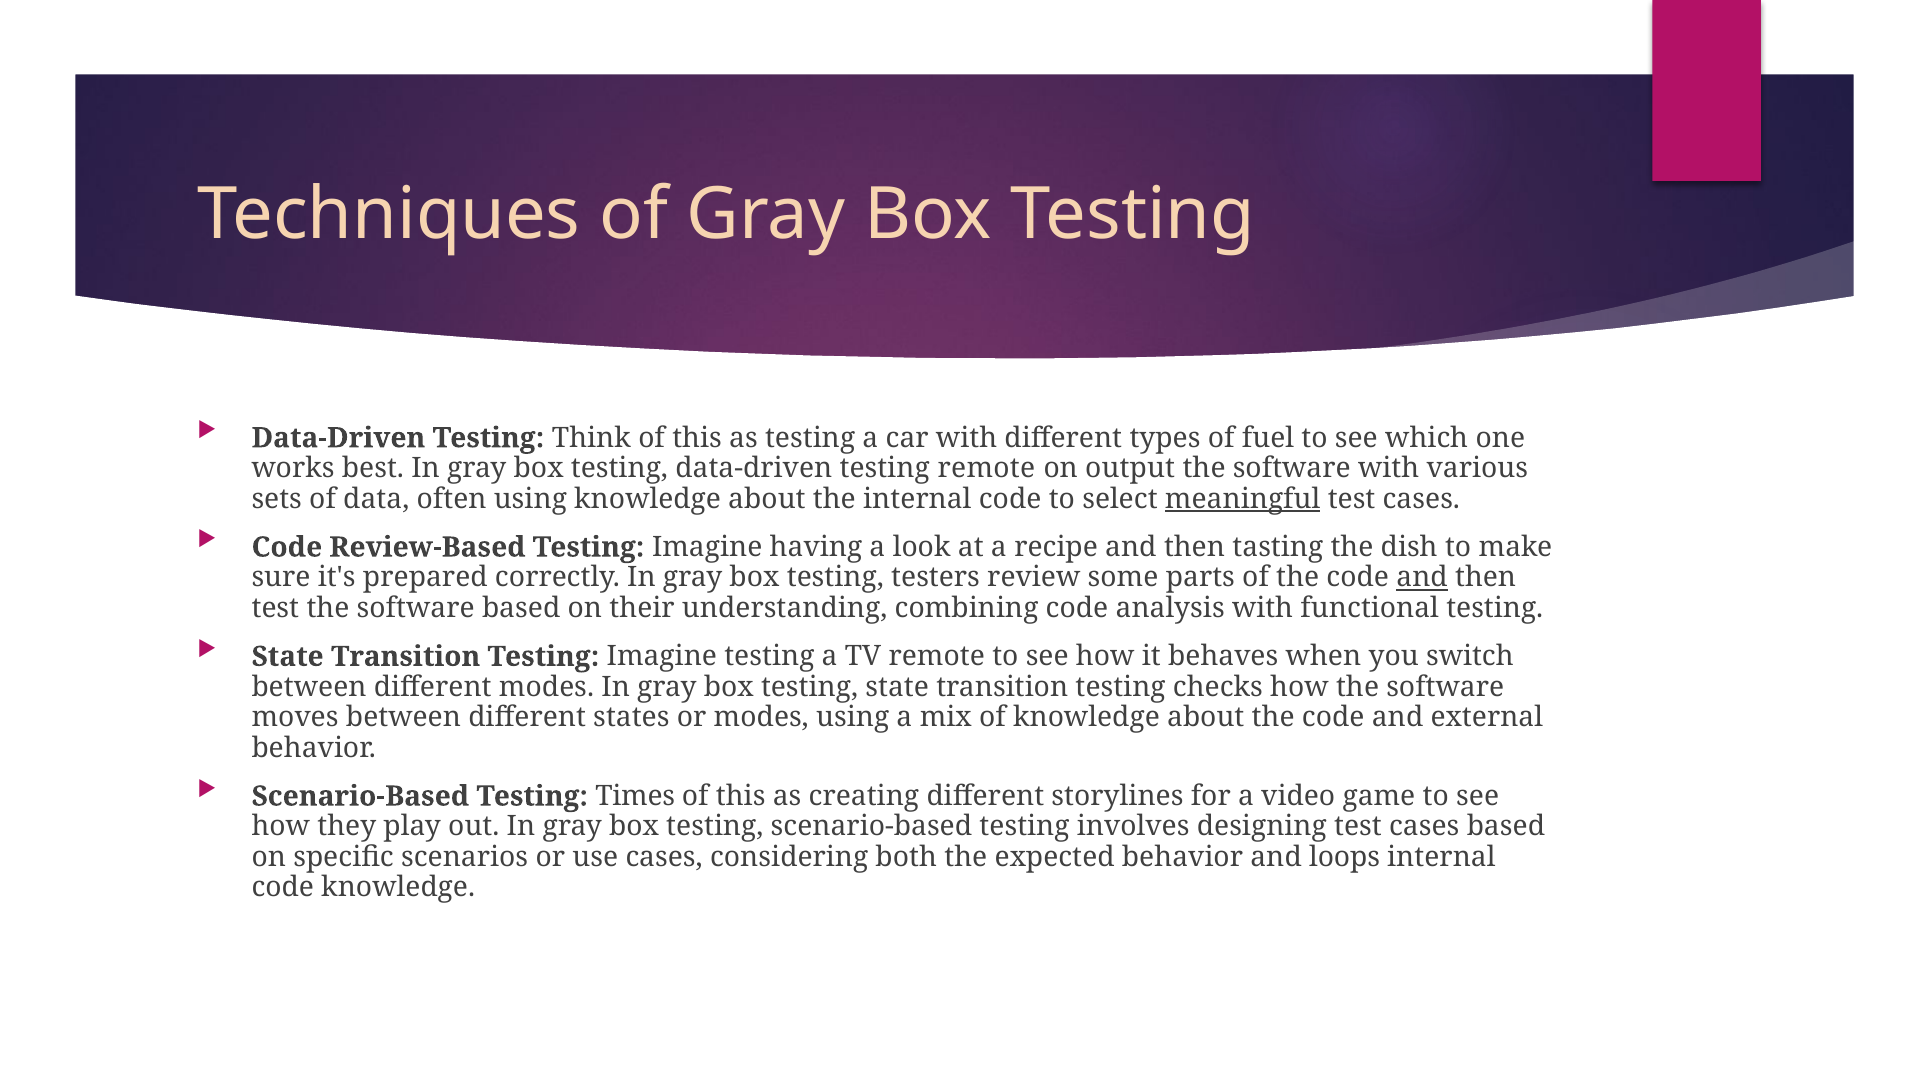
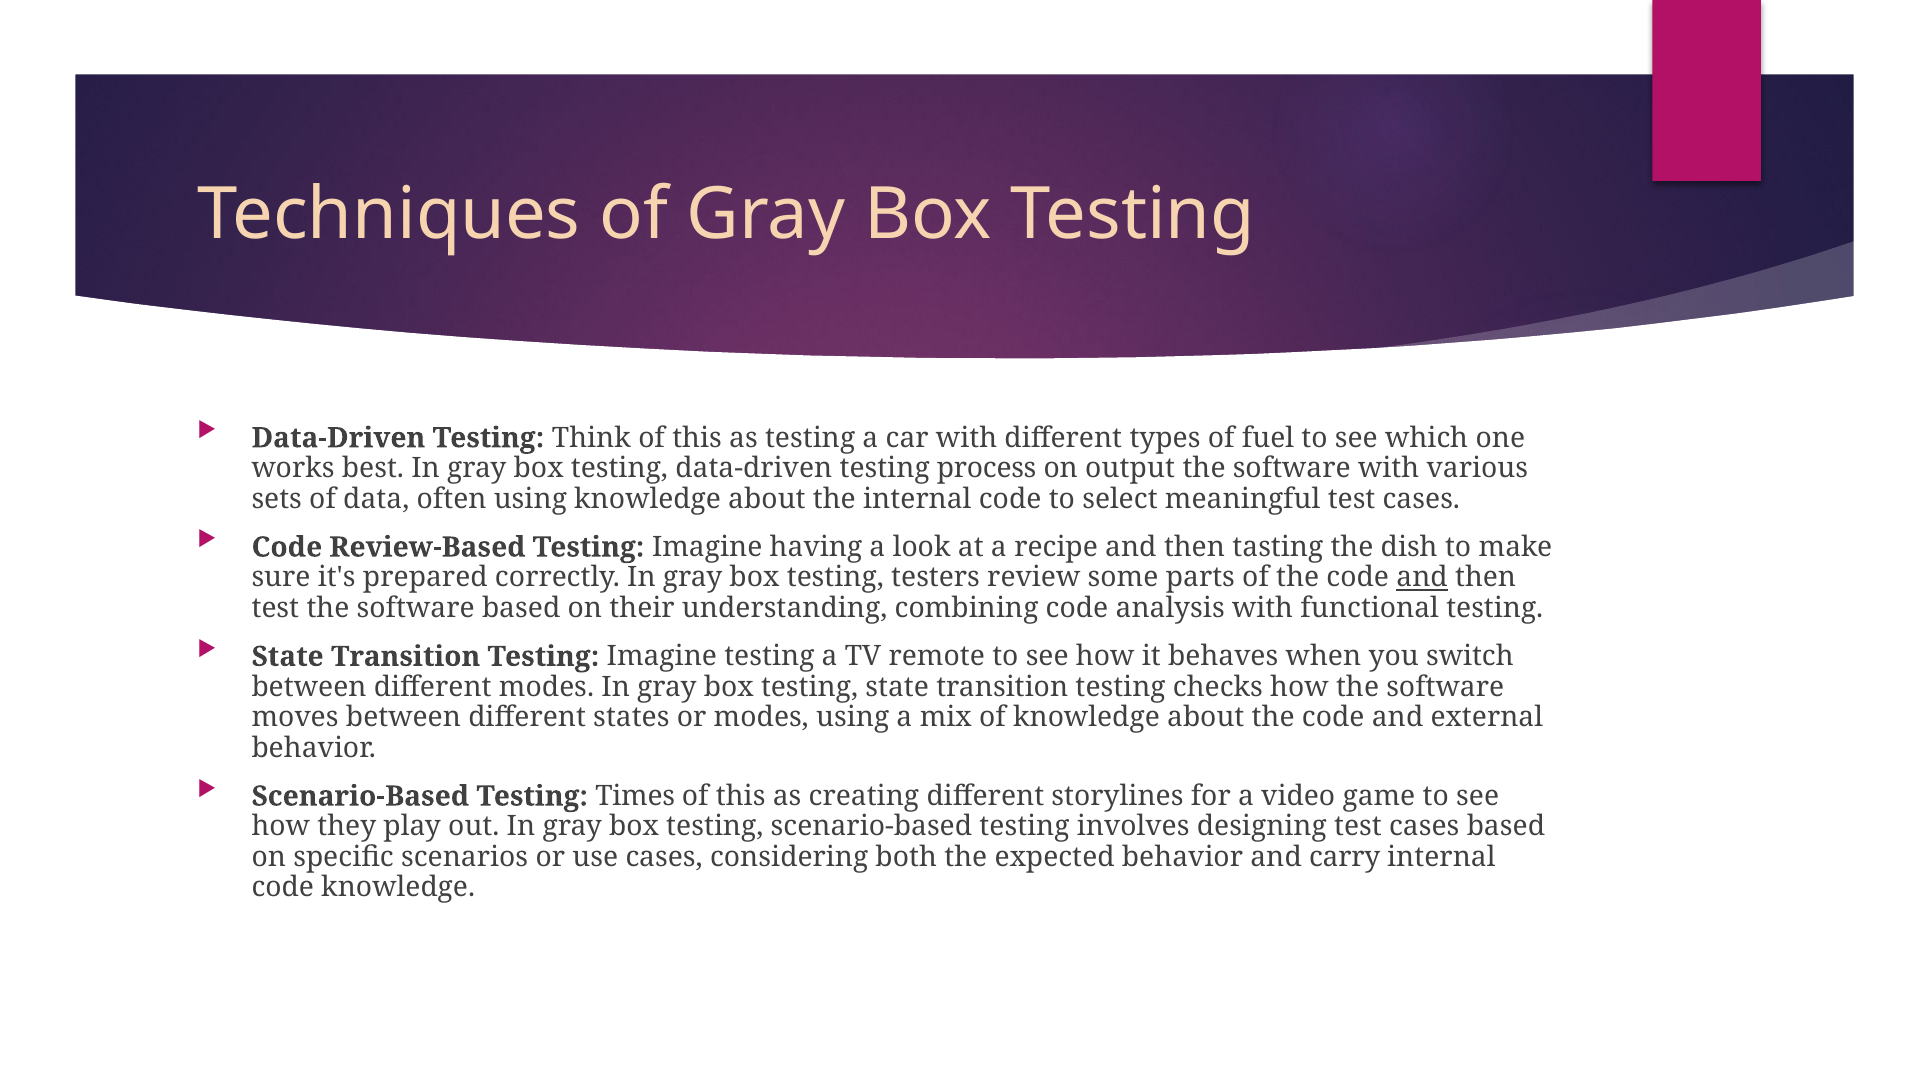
testing remote: remote -> process
meaningful underline: present -> none
loops: loops -> carry
